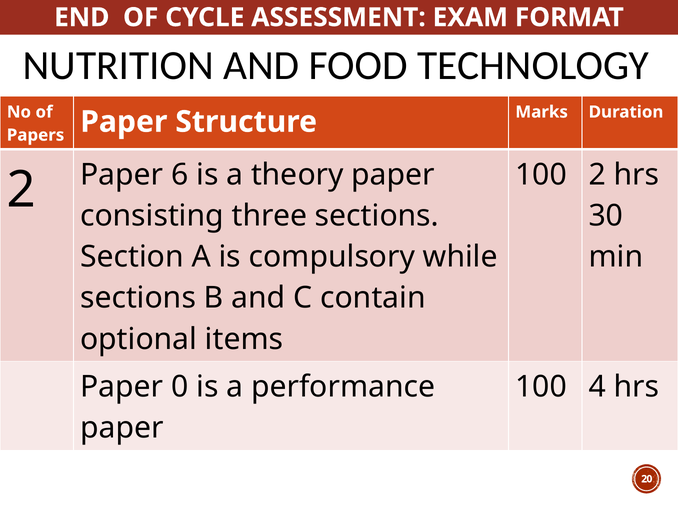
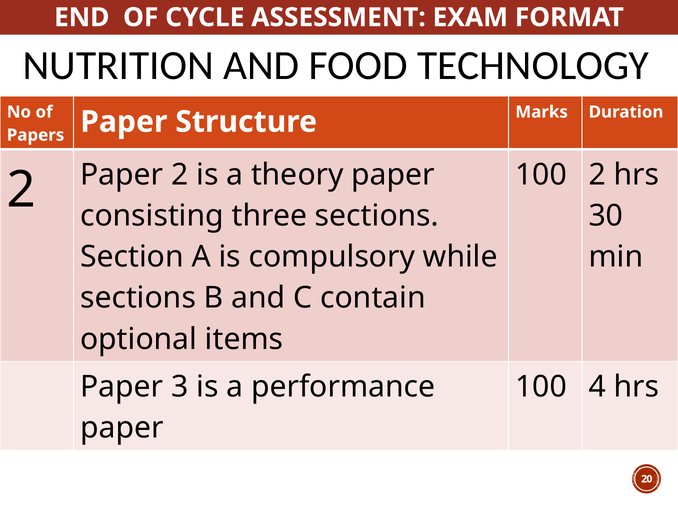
Paper 6: 6 -> 2
0: 0 -> 3
